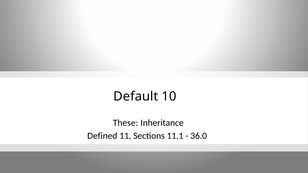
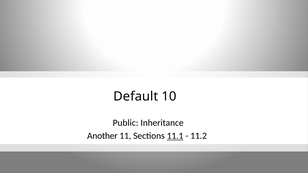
These: These -> Public
Defined: Defined -> Another
11.1 underline: none -> present
36.0: 36.0 -> 11.2
